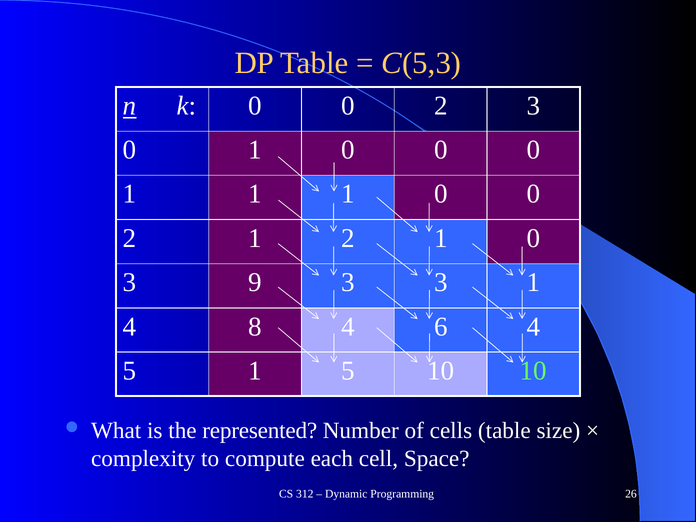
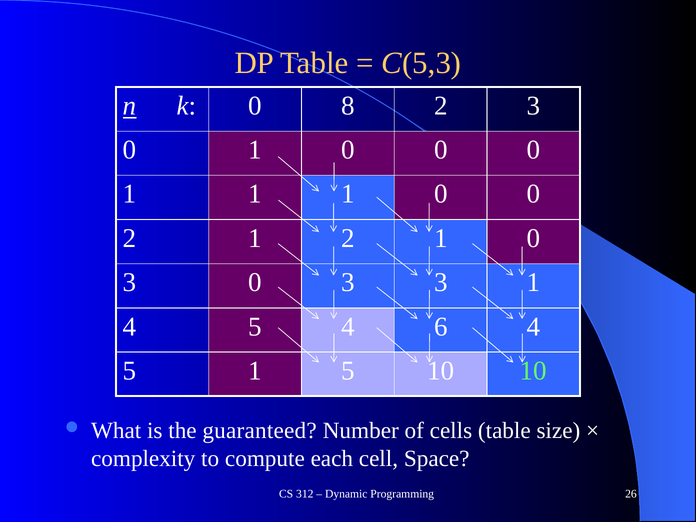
k 0 0: 0 -> 8
9 at (255, 282): 9 -> 0
8 at (255, 327): 8 -> 5
represented: represented -> guaranteed
